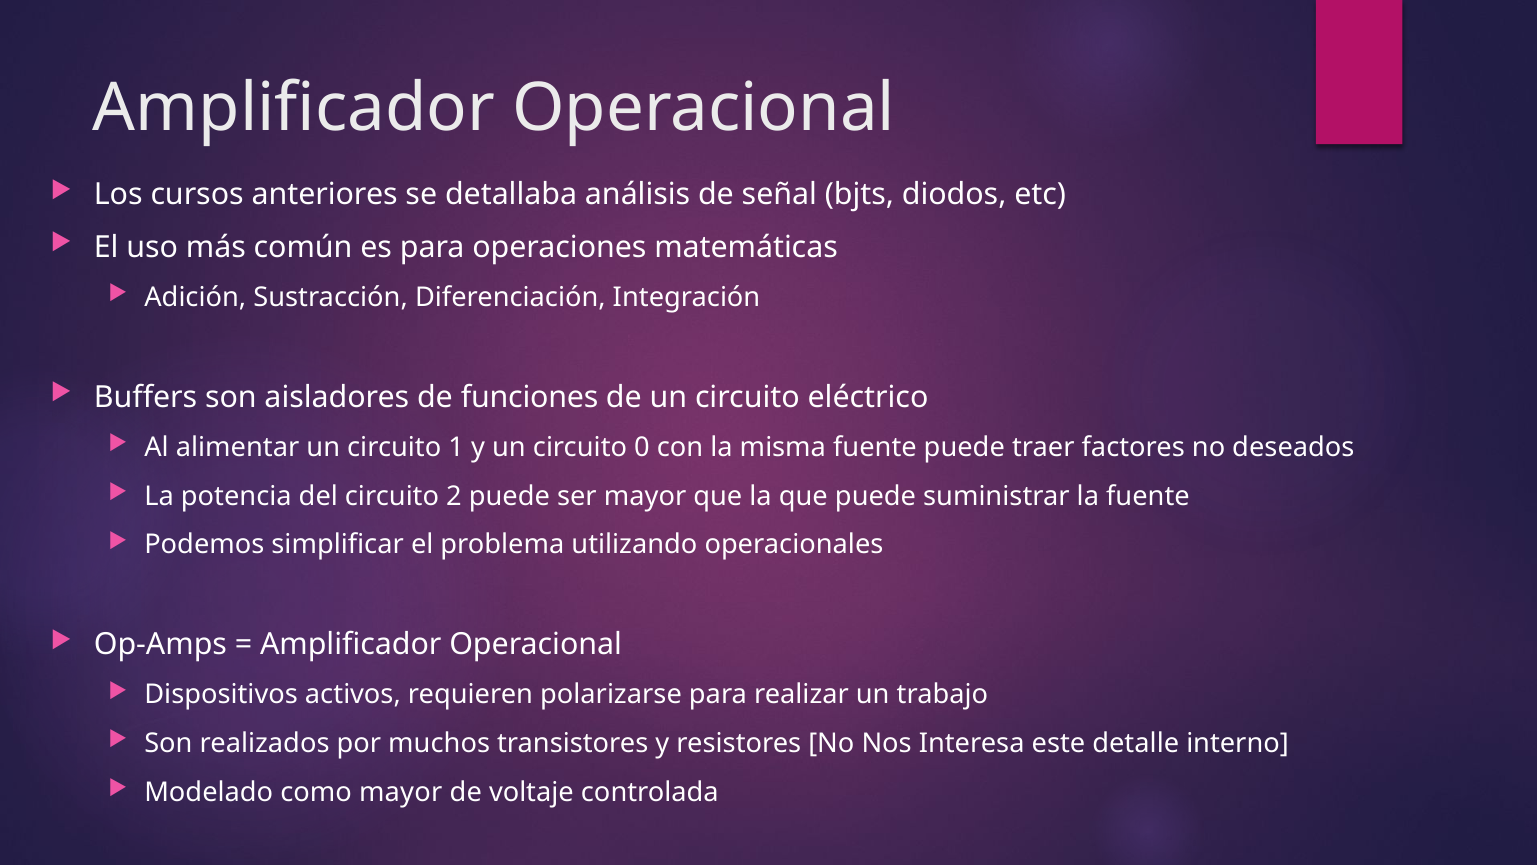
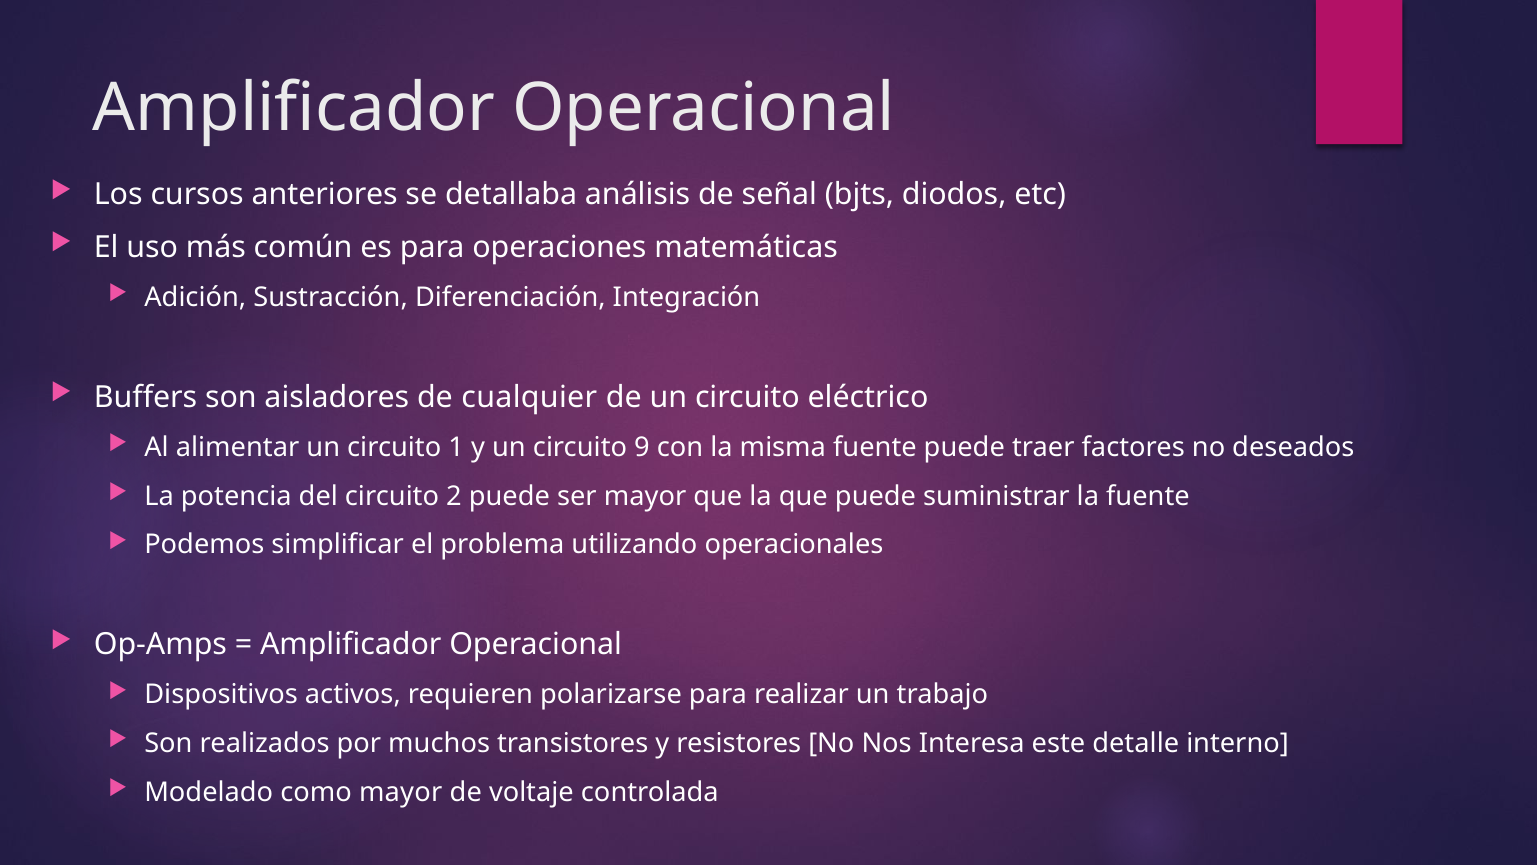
funciones: funciones -> cualquier
0: 0 -> 9
